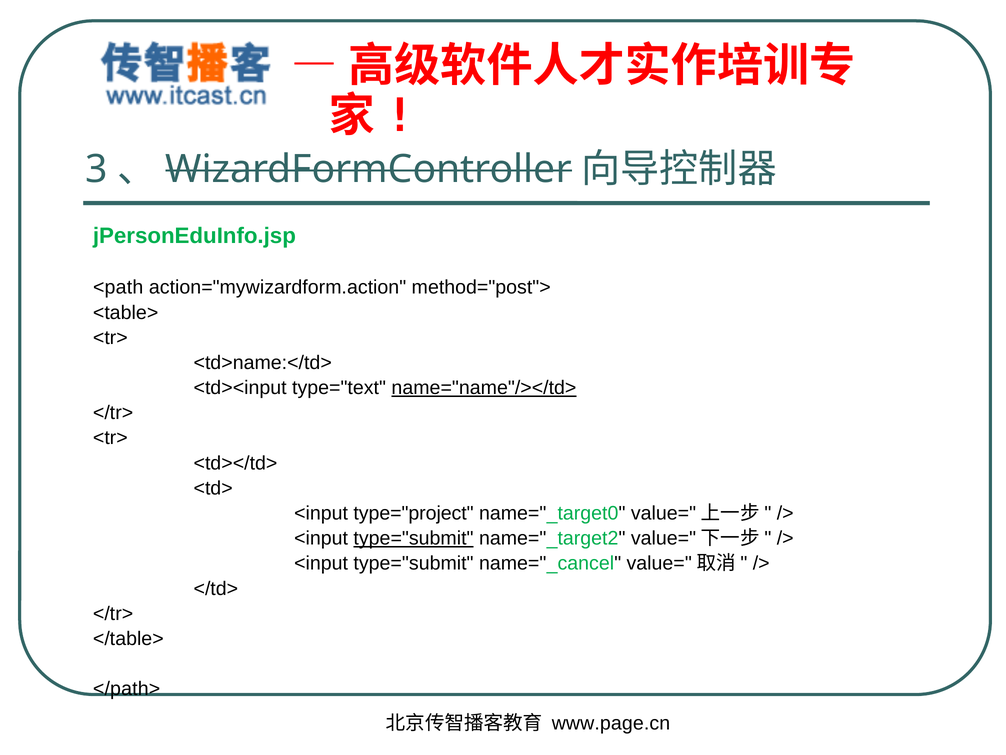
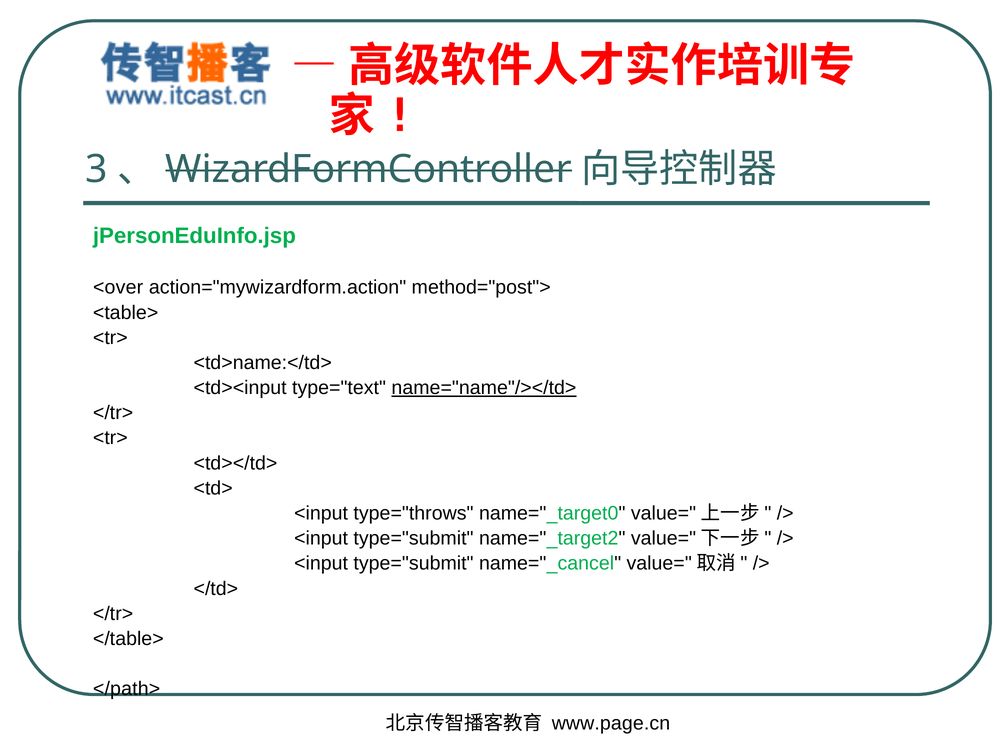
<path: <path -> <over
type="project: type="project -> type="throws
type="submit at (414, 538) underline: present -> none
